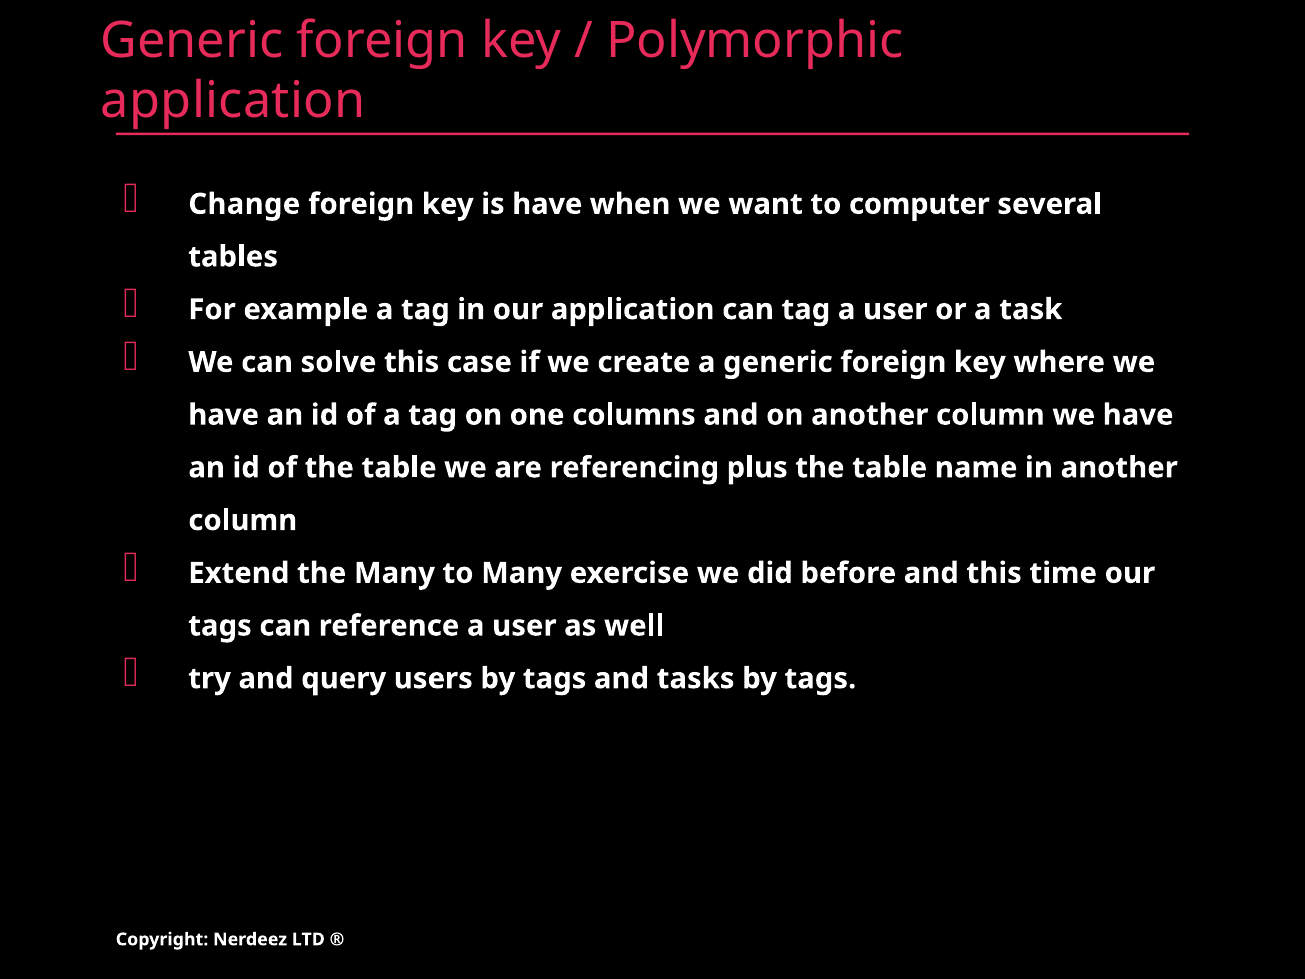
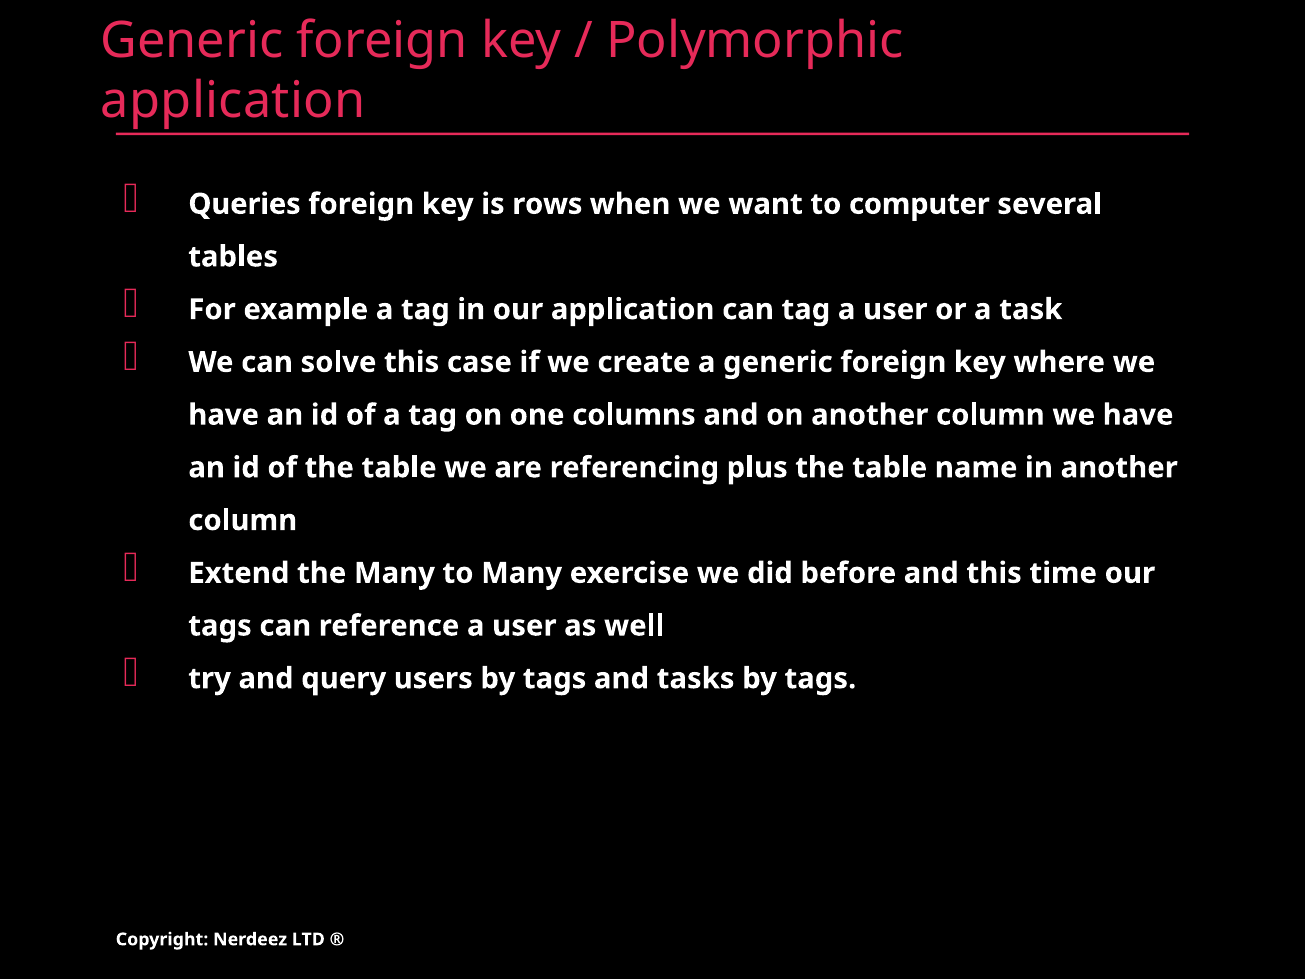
Change: Change -> Queries
is have: have -> rows
